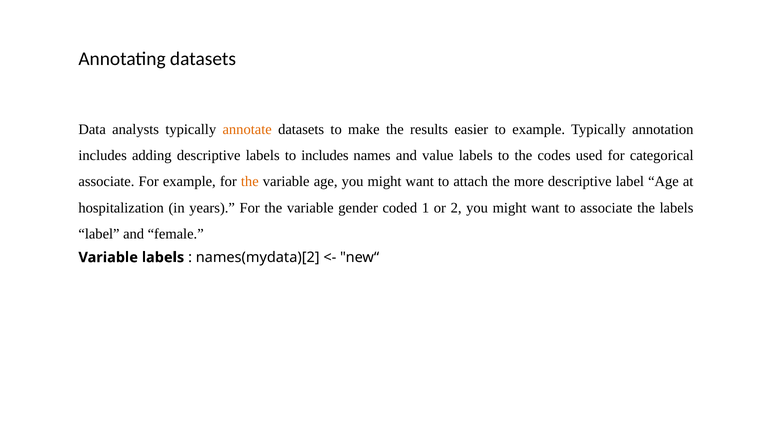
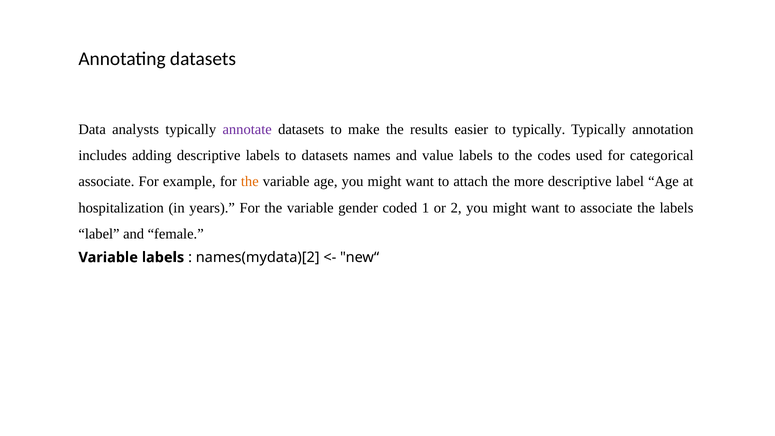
annotate colour: orange -> purple
to example: example -> typically
to includes: includes -> datasets
